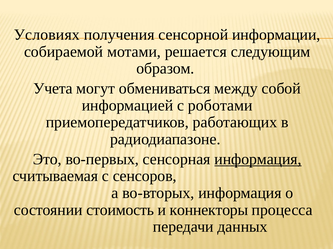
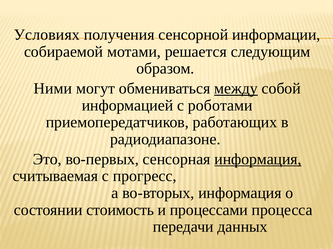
Учета: Учета -> Ними
между underline: none -> present
сенсоров: сенсоров -> прогресс
коннекторы: коннекторы -> процессами
